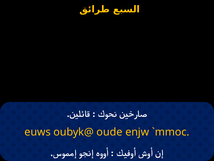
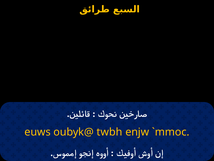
oude: oude -> twbh
